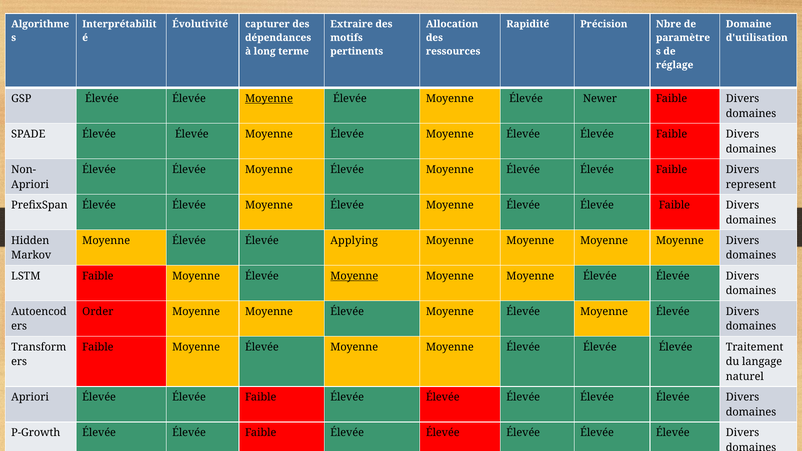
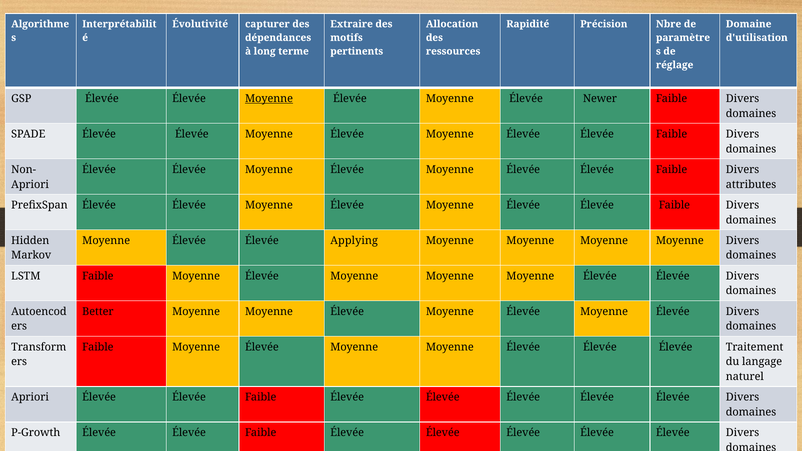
represent: represent -> attributes
Moyenne at (354, 276) underline: present -> none
Order: Order -> Better
